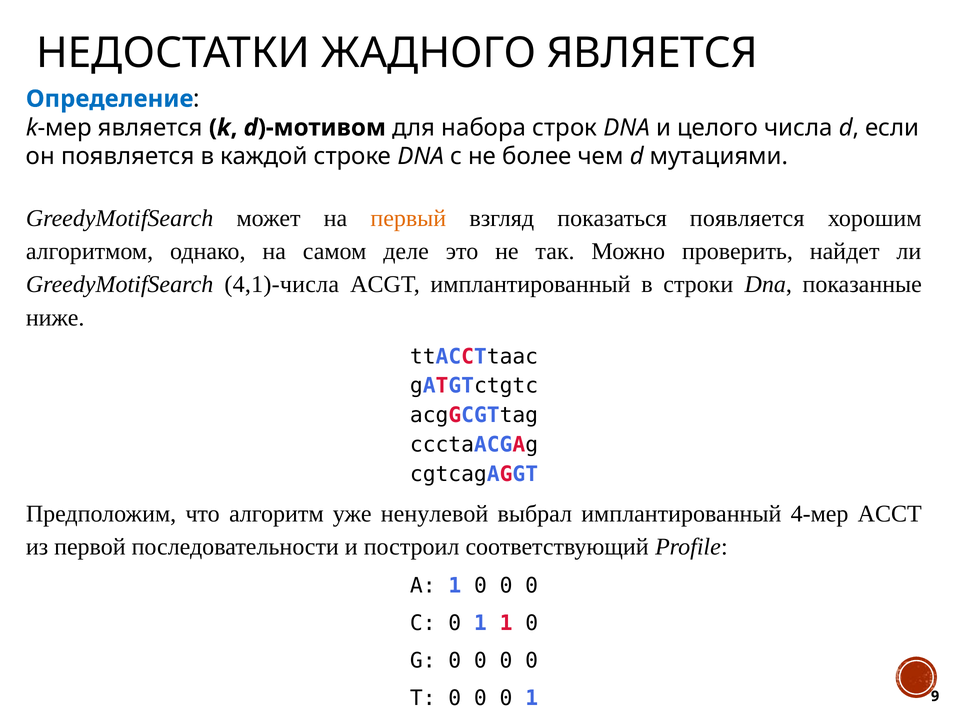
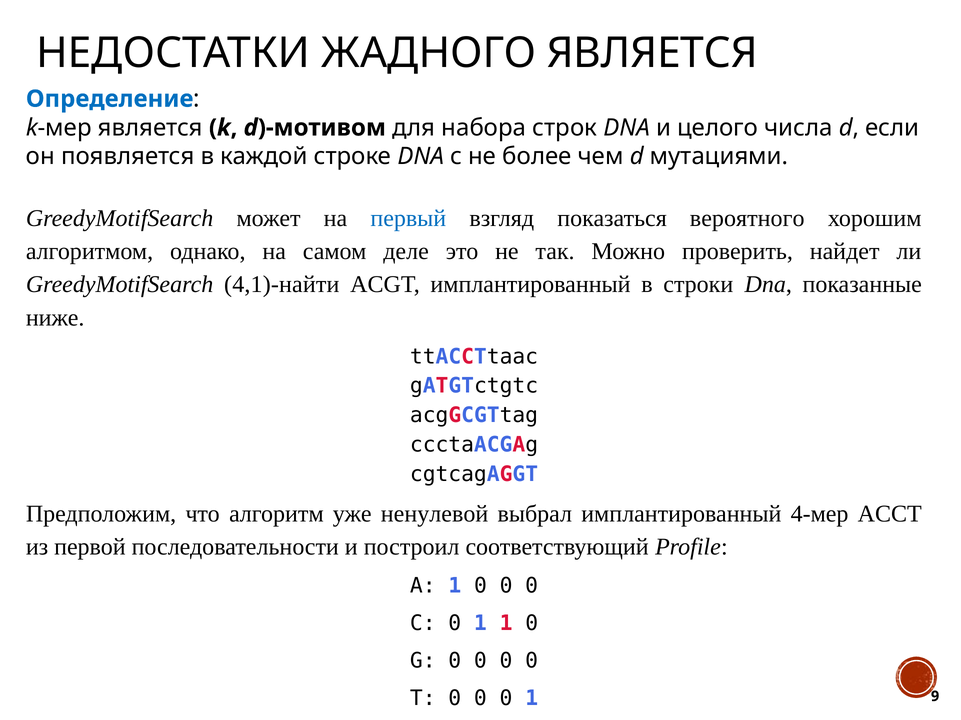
первый colour: orange -> blue
показаться появляется: появляется -> вероятного
4,1)-числа: 4,1)-числа -> 4,1)-найти
